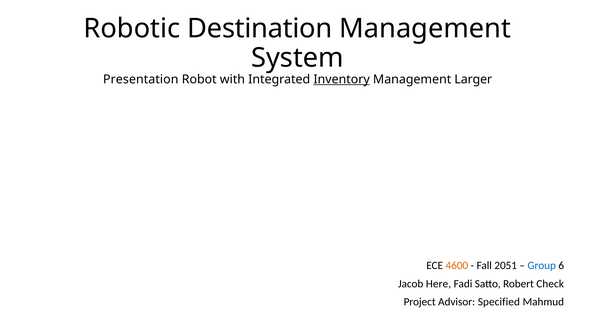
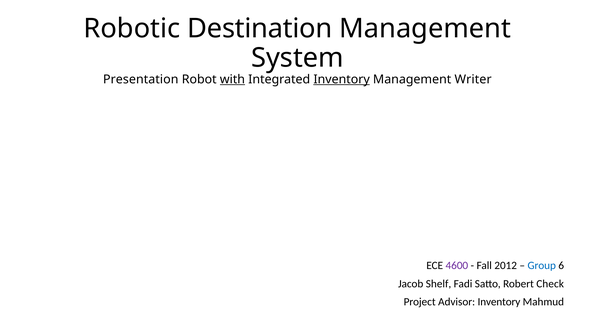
with underline: none -> present
Larger: Larger -> Writer
4600 colour: orange -> purple
2051: 2051 -> 2012
Here: Here -> Shelf
Advisor Specified: Specified -> Inventory
